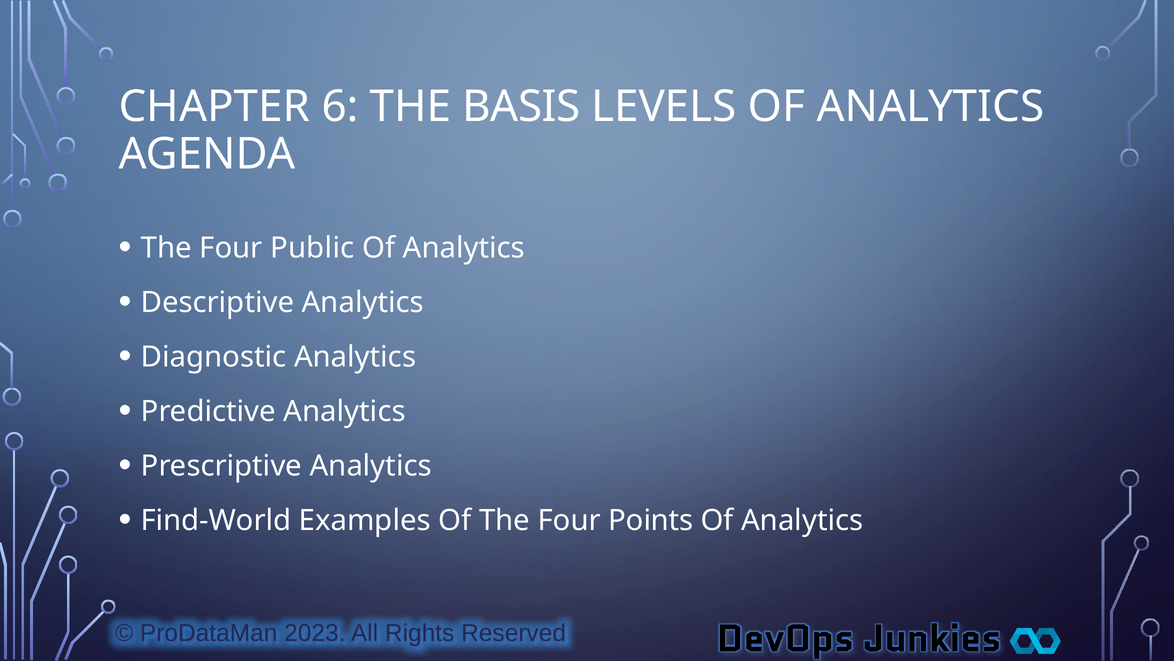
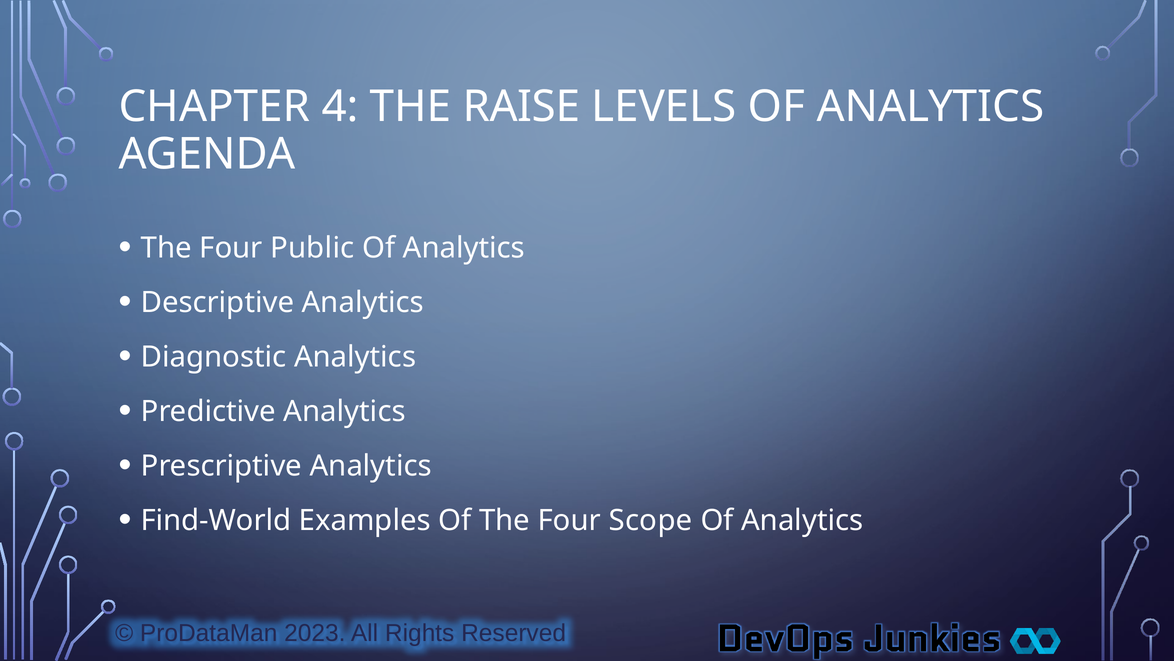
6: 6 -> 4
BASIS: BASIS -> RAISE
Points: Points -> Scope
